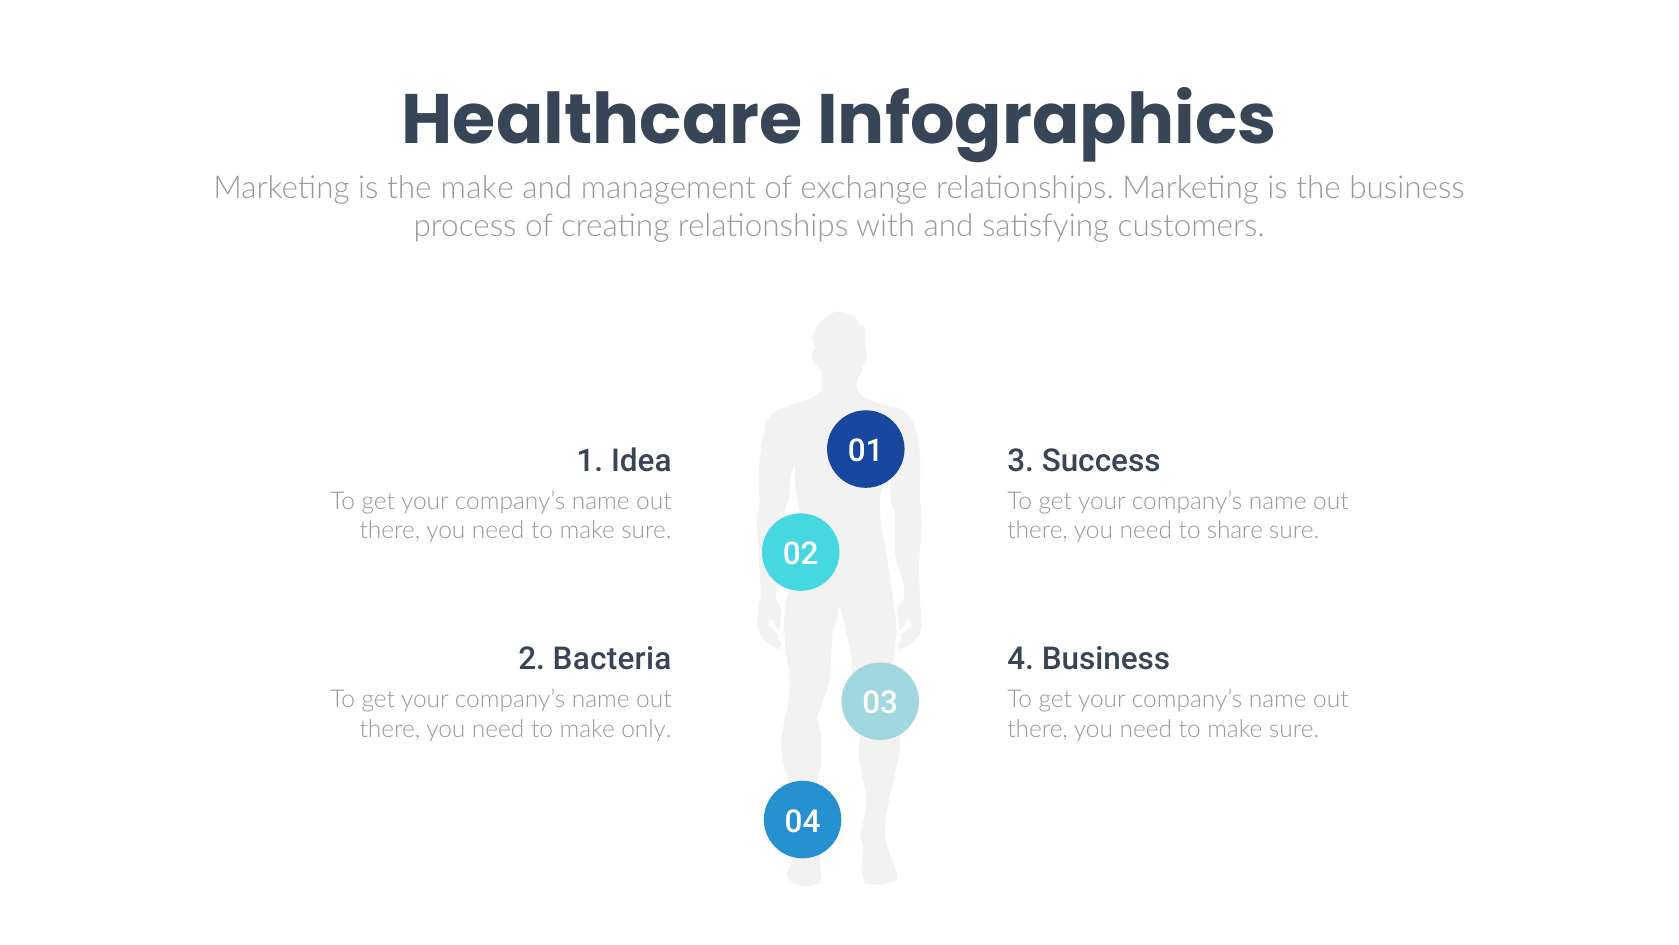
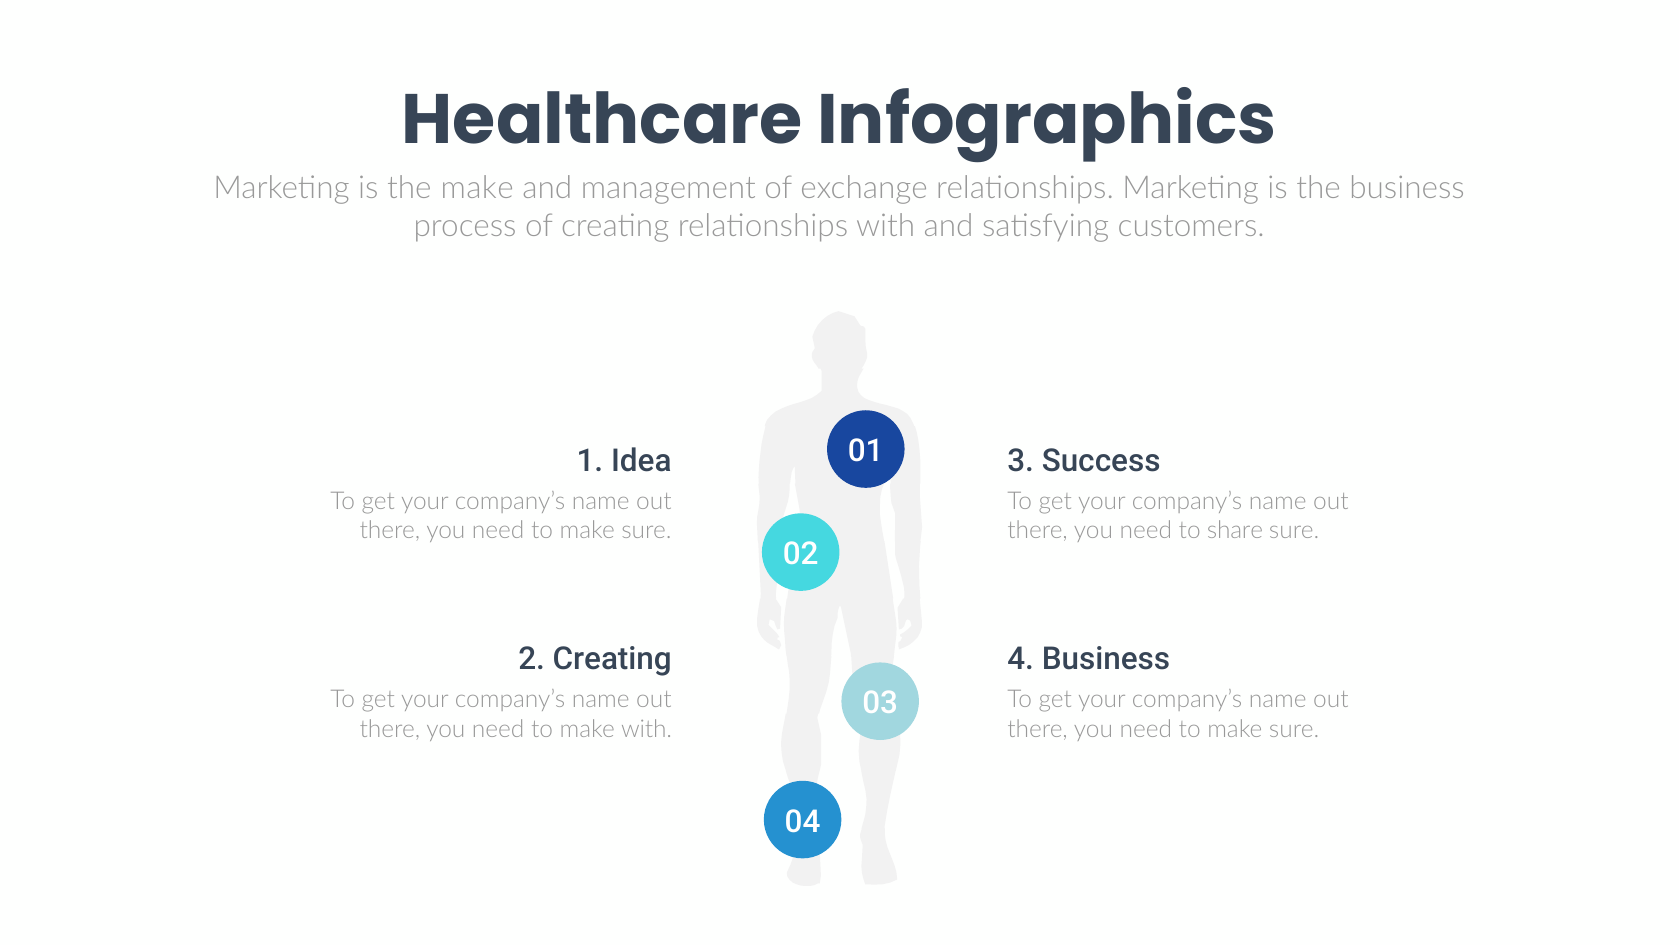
2 Bacteria: Bacteria -> Creating
make only: only -> with
